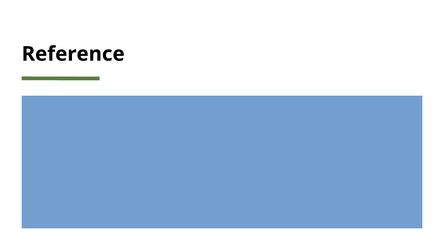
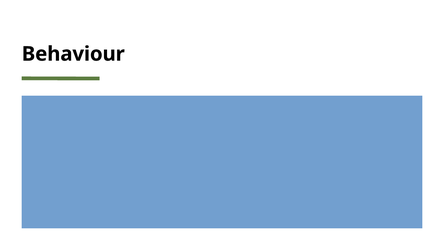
Reference: Reference -> Behaviour
